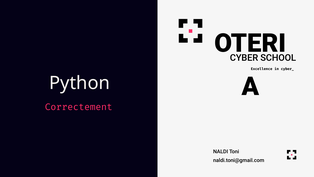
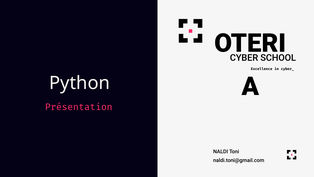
Correctement: Correctement -> Présentation
